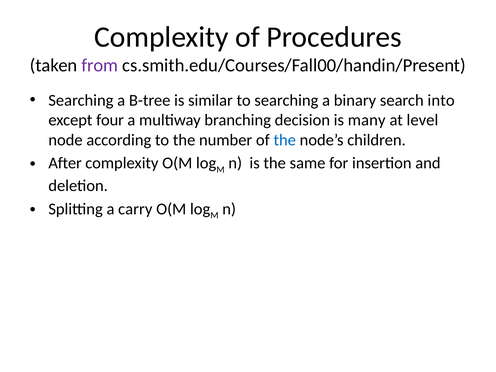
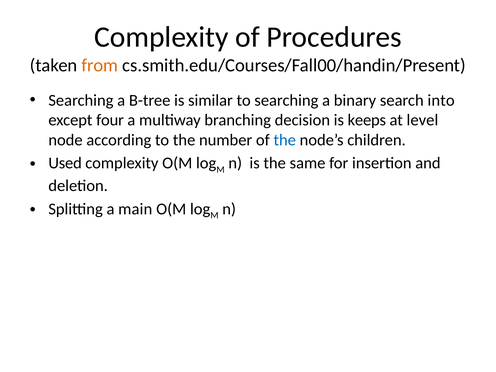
from colour: purple -> orange
many: many -> keeps
After: After -> Used
carry: carry -> main
